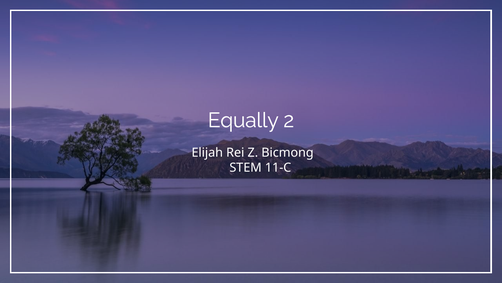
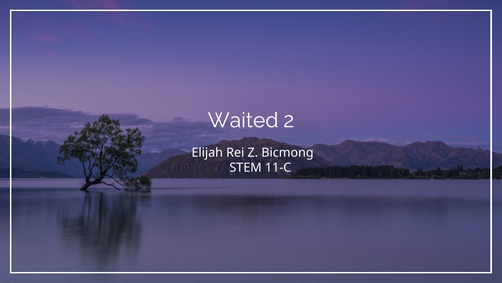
Equally: Equally -> Waited
